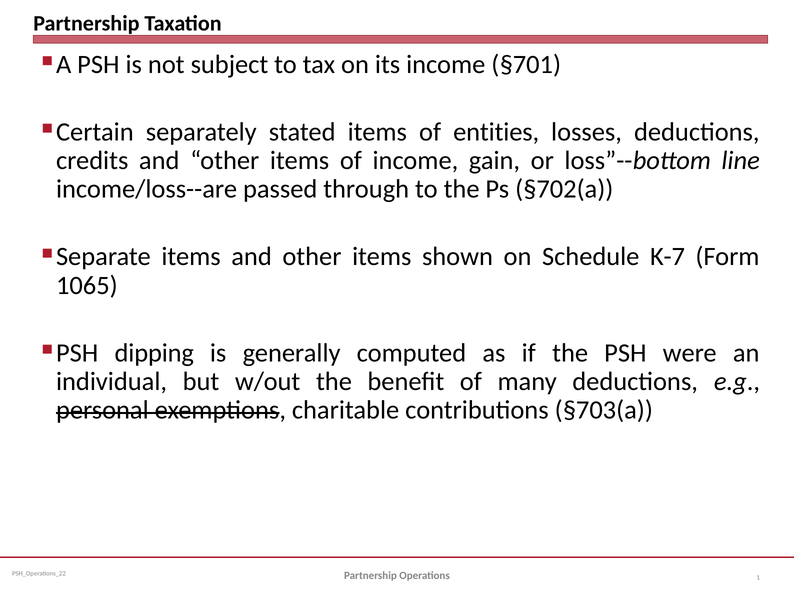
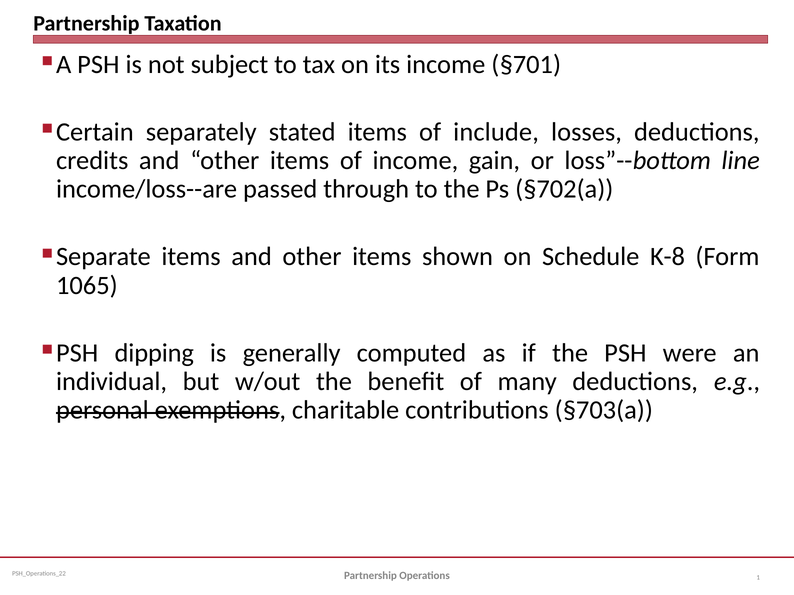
entities: entities -> include
K-7: K-7 -> K-8
